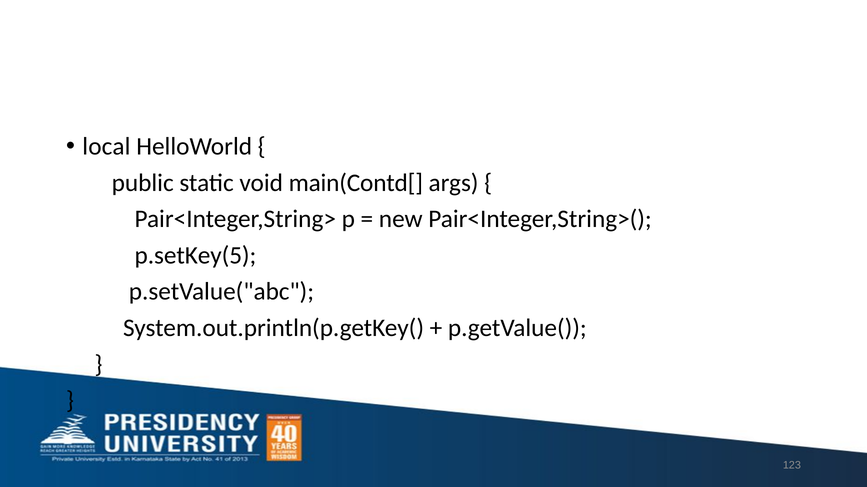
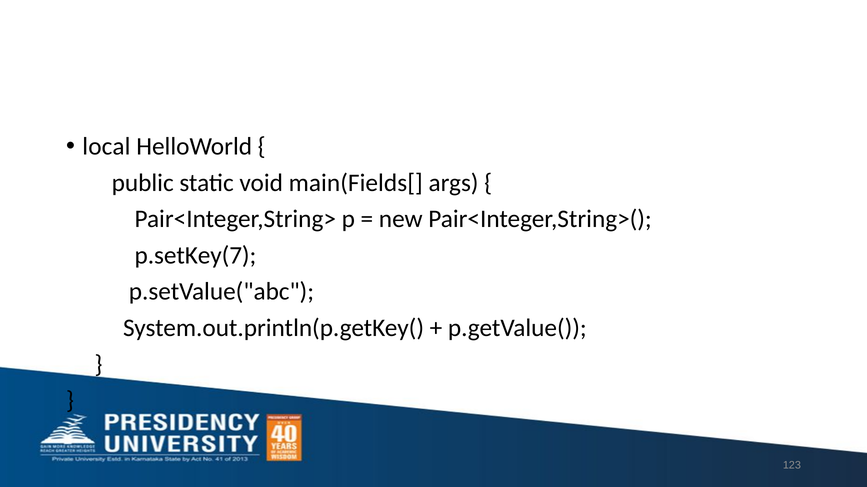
main(Contd[: main(Contd[ -> main(Fields[
p.setKey(5: p.setKey(5 -> p.setKey(7
